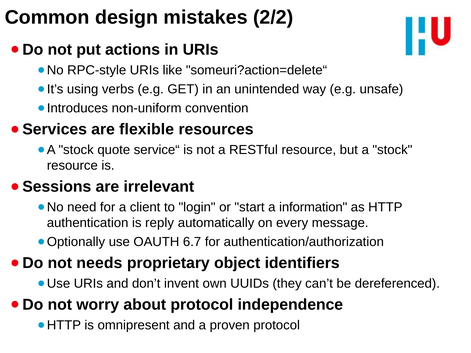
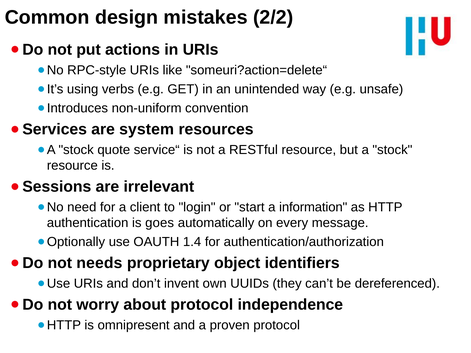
flexible: flexible -> system
reply: reply -> goes
6.7: 6.7 -> 1.4
